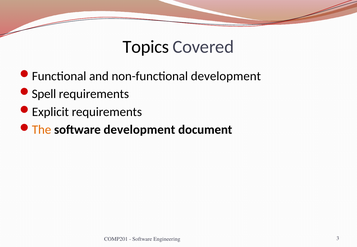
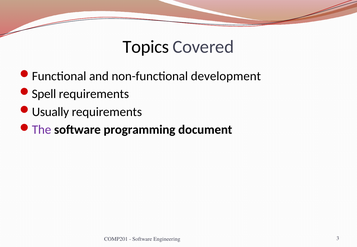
Explicit: Explicit -> Usually
The colour: orange -> purple
software development: development -> programming
